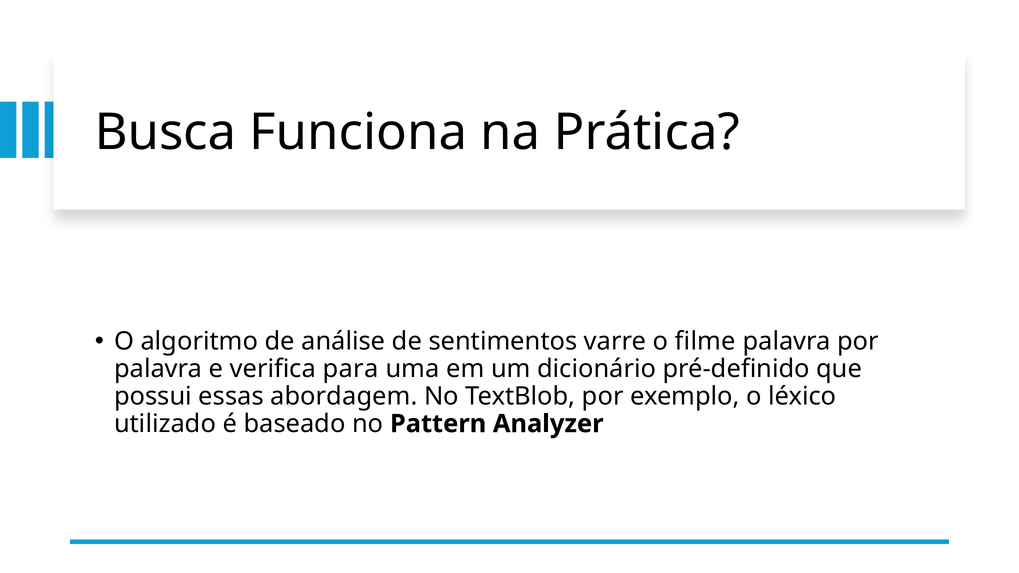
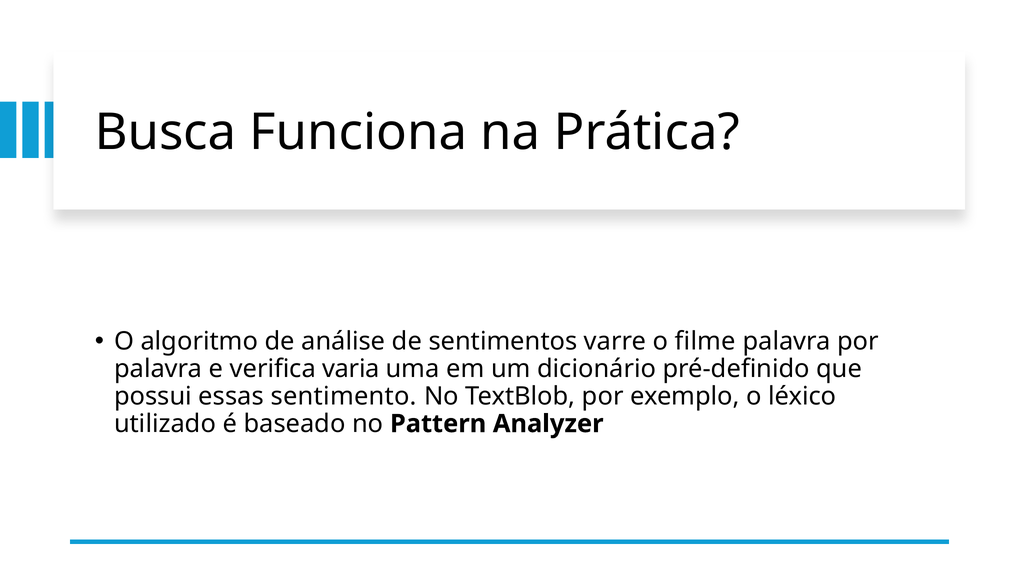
para: para -> varia
abordagem: abordagem -> sentimento
